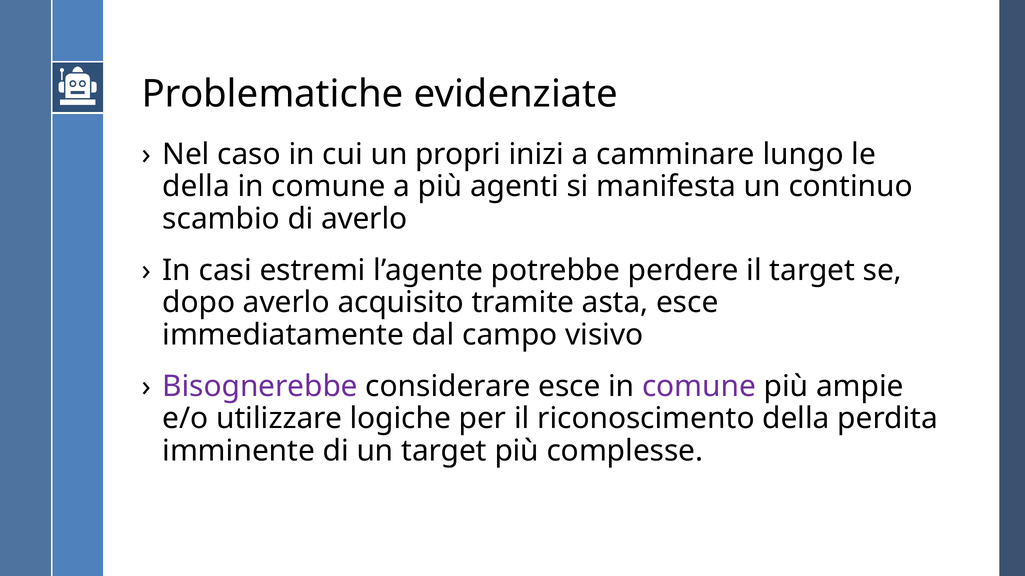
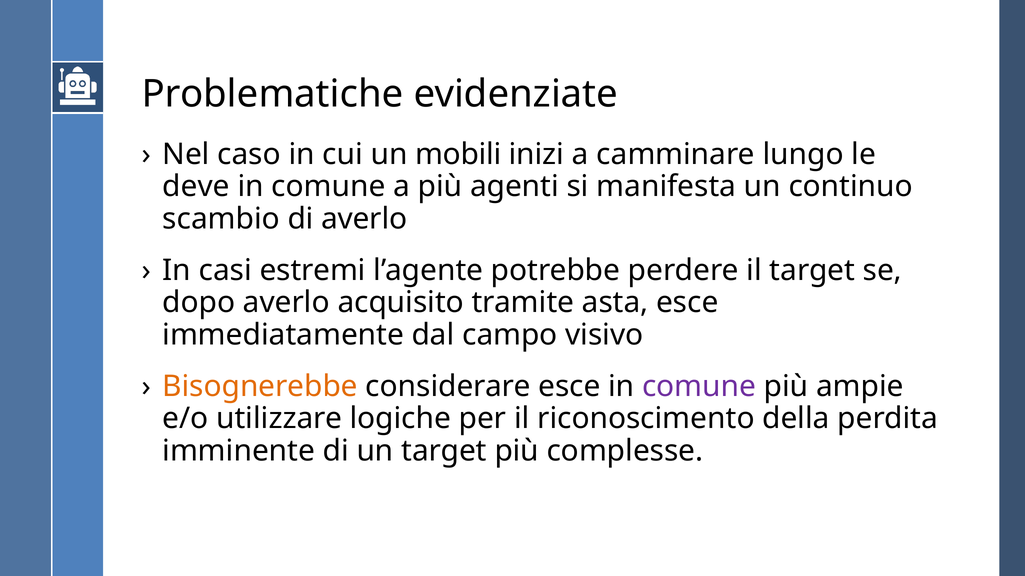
propri: propri -> mobili
della at (196, 187): della -> deve
Bisognerebbe colour: purple -> orange
